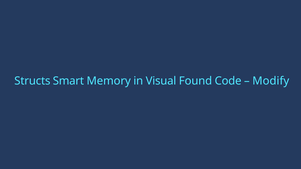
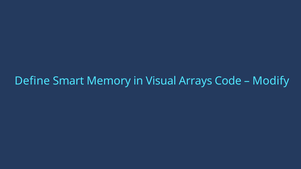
Structs: Structs -> Define
Found: Found -> Arrays
